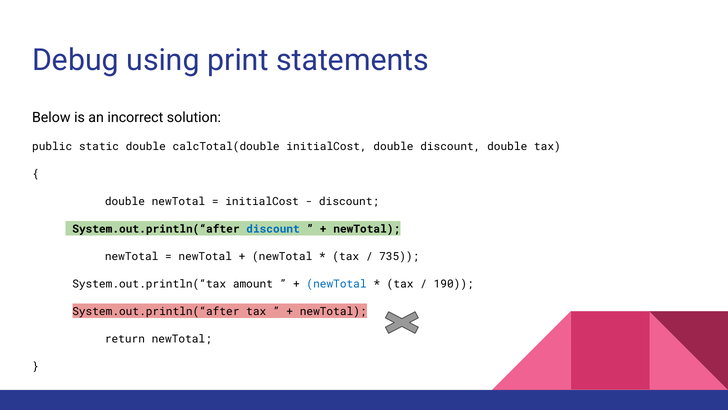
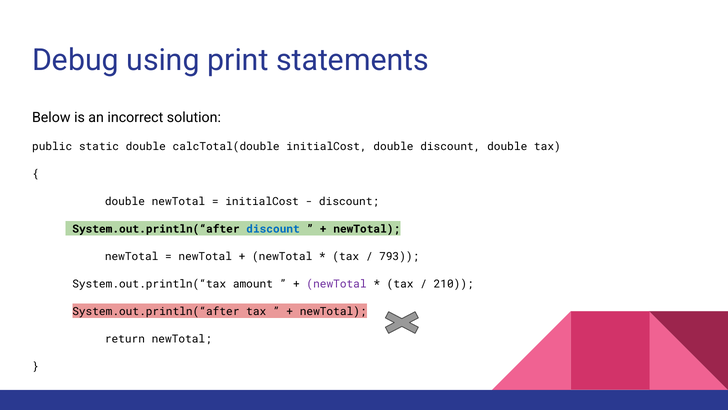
735: 735 -> 793
newTotal at (337, 284) colour: blue -> purple
190: 190 -> 210
